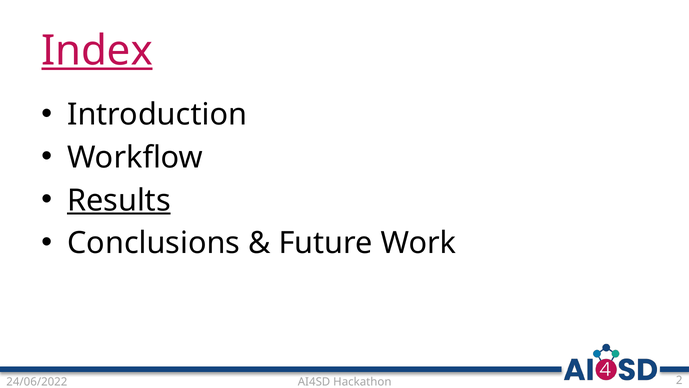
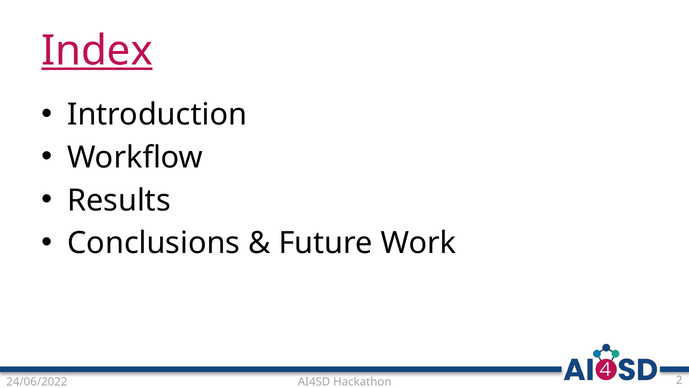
Results underline: present -> none
